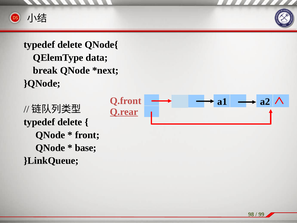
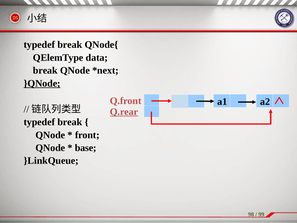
delete at (70, 45): delete -> break
}QNode underline: none -> present
delete at (70, 122): delete -> break
